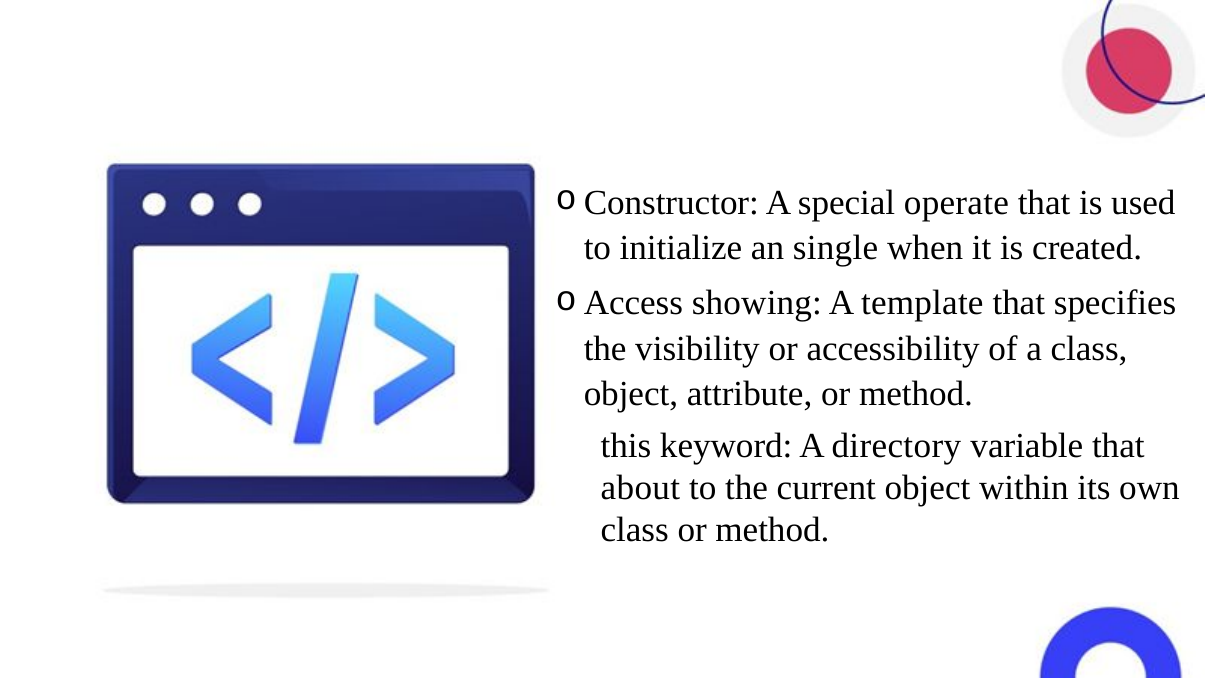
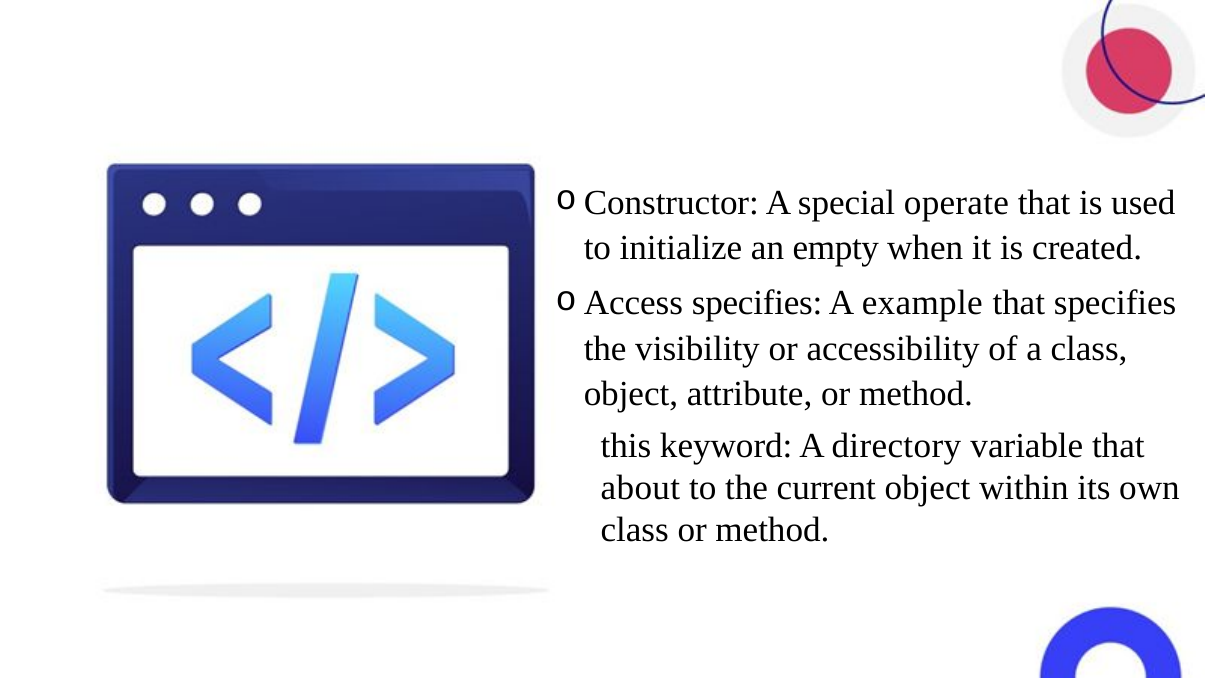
single: single -> empty
showing at (757, 303): showing -> specifies
template: template -> example
